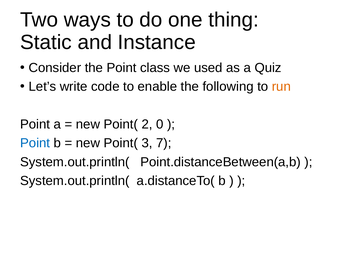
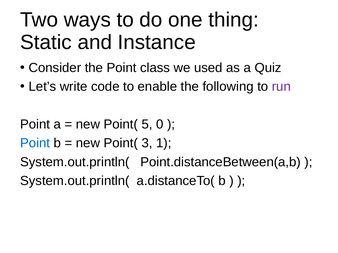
run colour: orange -> purple
2: 2 -> 5
7: 7 -> 1
